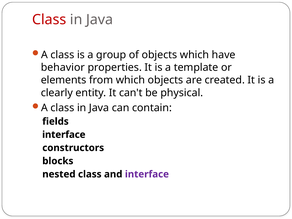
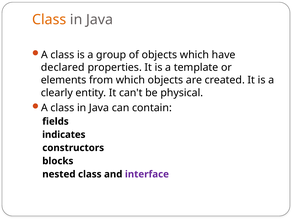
Class at (49, 20) colour: red -> orange
behavior: behavior -> declared
interface at (64, 135): interface -> indicates
